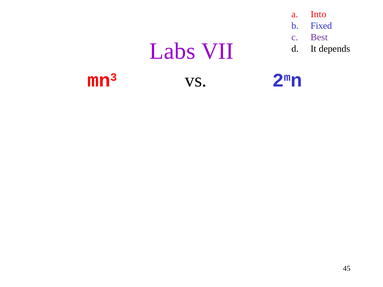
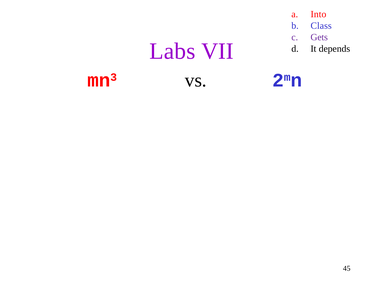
Fixed: Fixed -> Class
Best: Best -> Gets
